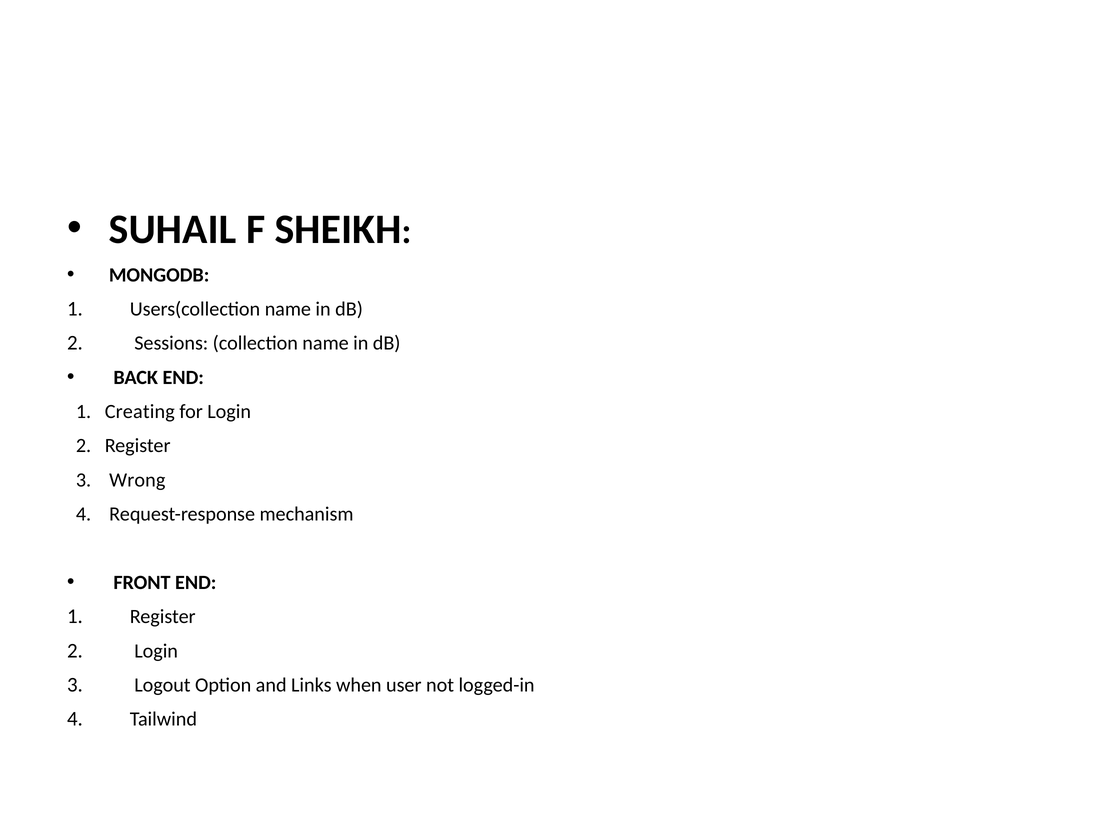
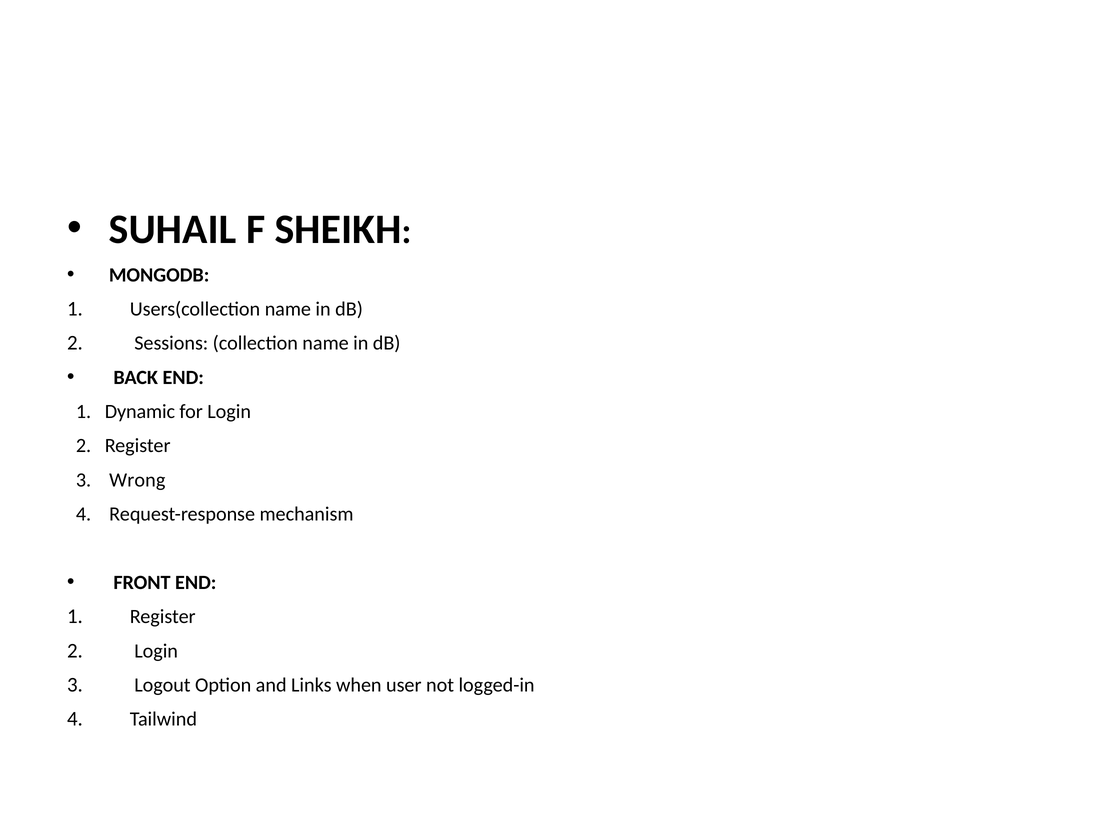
Creating: Creating -> Dynamic
